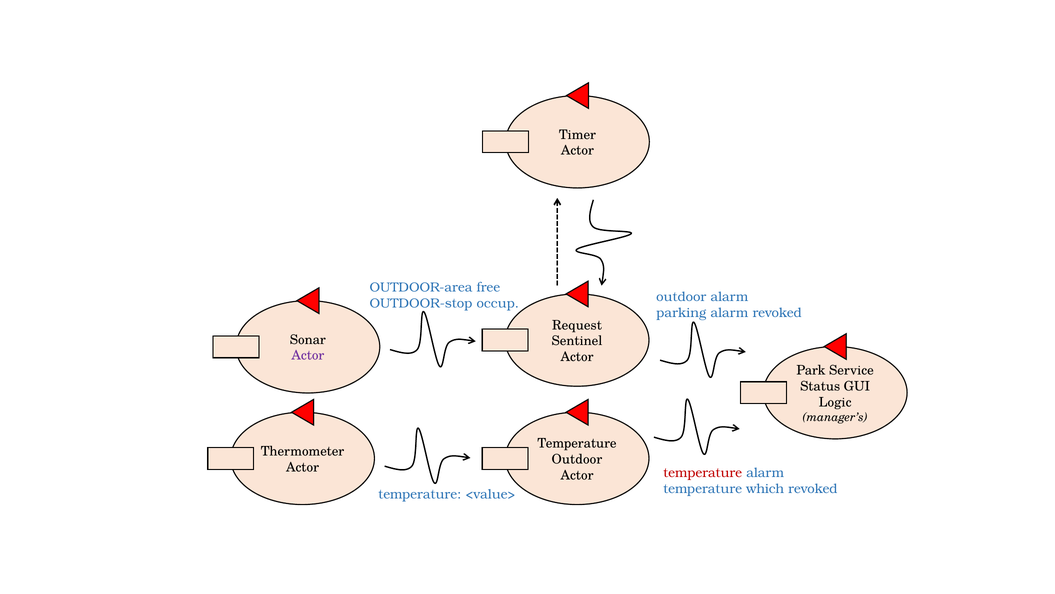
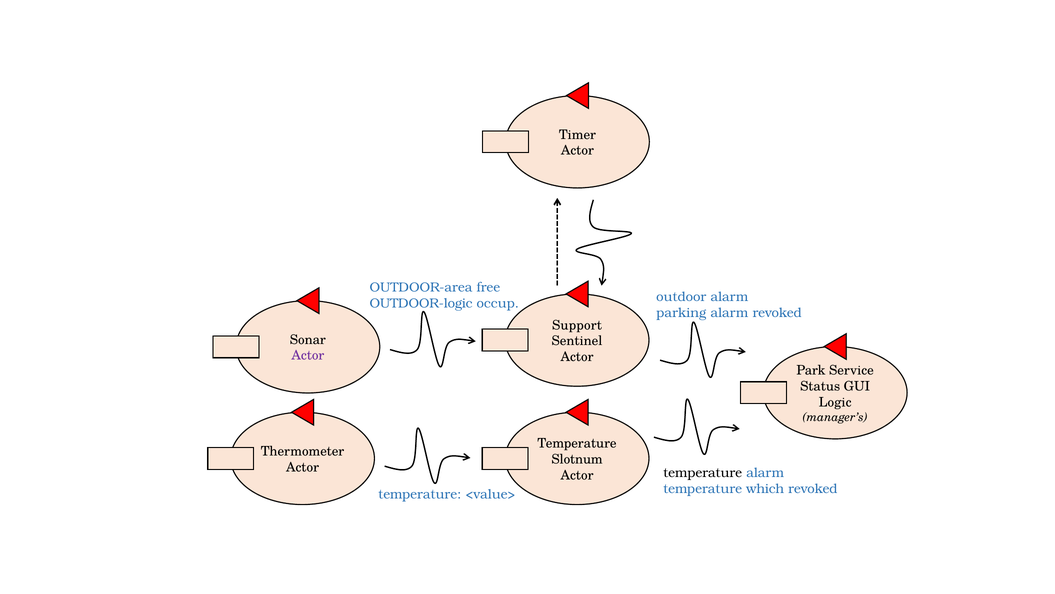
OUTDOOR-stop: OUTDOOR-stop -> OUTDOOR-logic
Request: Request -> Support
Outdoor at (577, 459): Outdoor -> Slotnum
temperature at (703, 473) colour: red -> black
